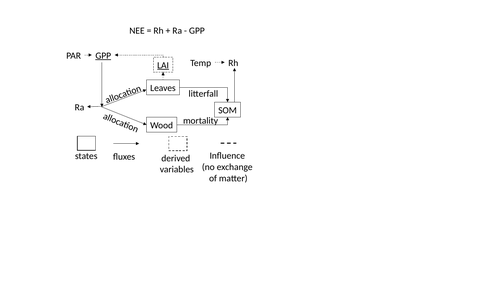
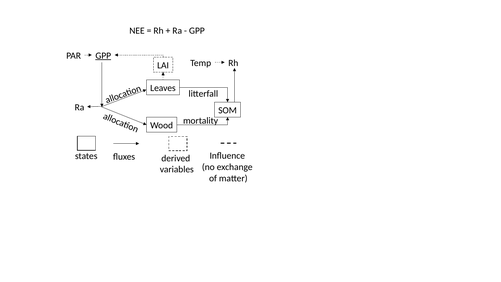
LAI underline: present -> none
